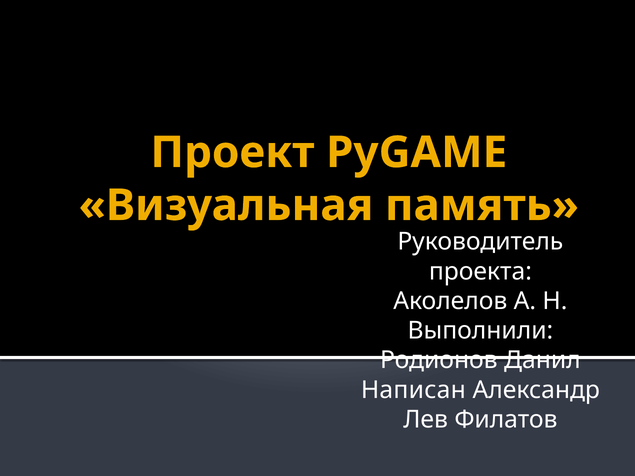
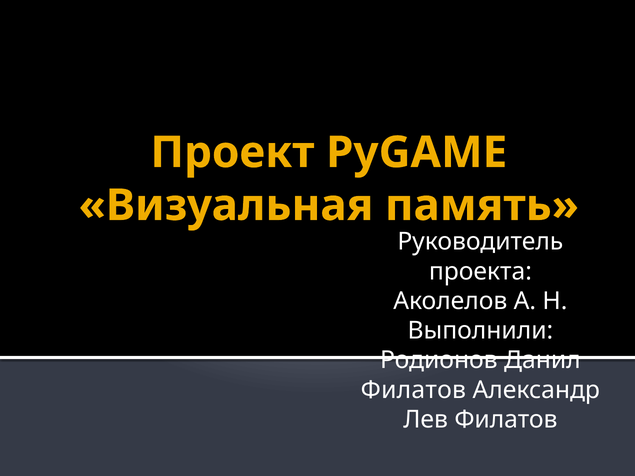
Написан at (413, 390): Написан -> Филатов
